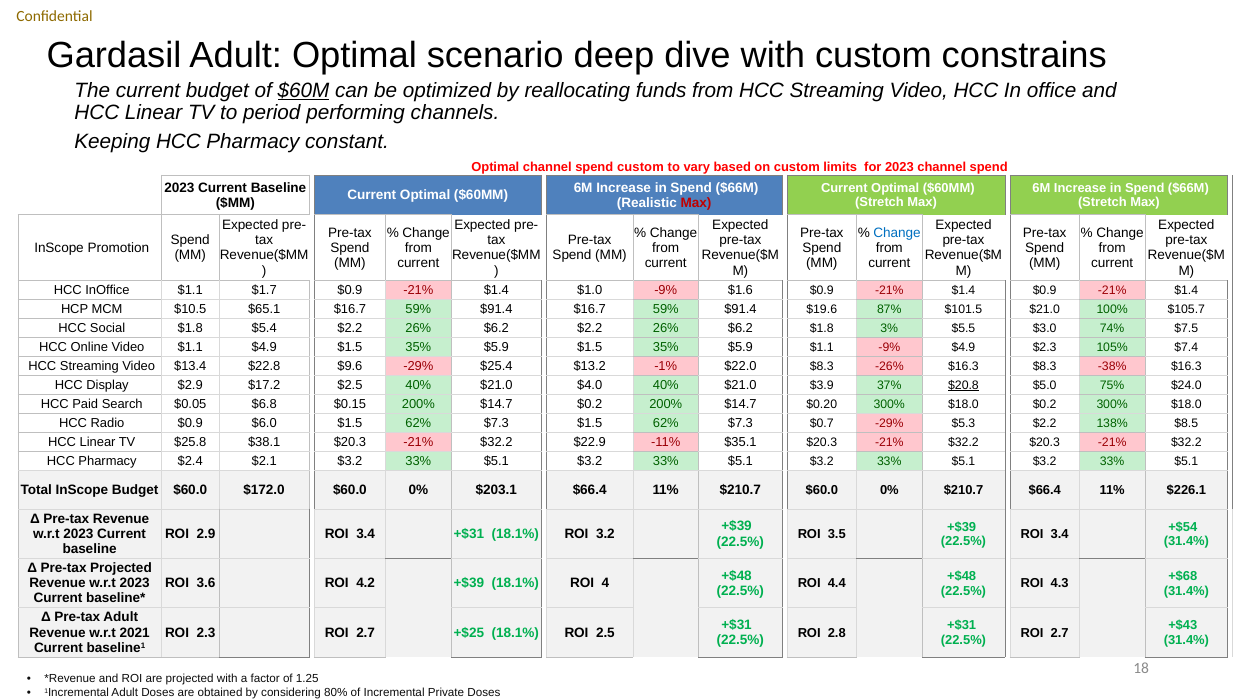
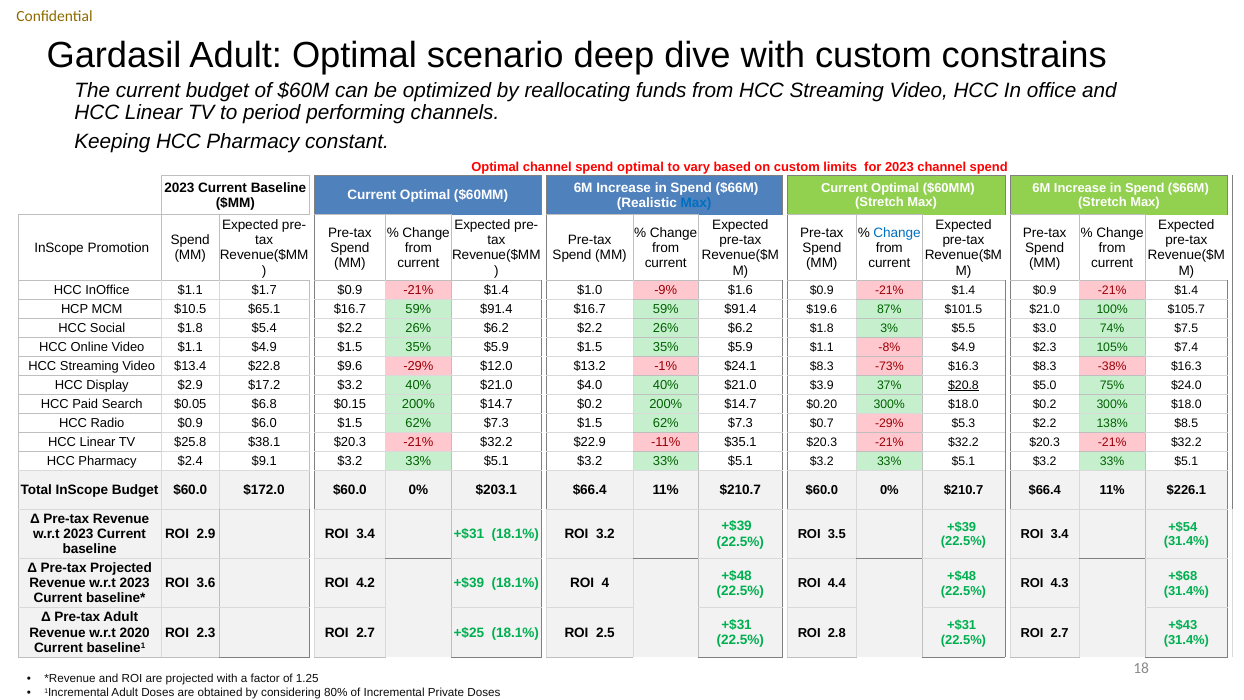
$60M underline: present -> none
spend custom: custom -> optimal
Max at (696, 203) colour: red -> blue
$1.1 -9%: -9% -> -8%
$25.4: $25.4 -> $12.0
$22.0: $22.0 -> $24.1
-26%: -26% -> -73%
$17.2 $2.5: $2.5 -> $3.2
$2.1: $2.1 -> $9.1
2021: 2021 -> 2020
